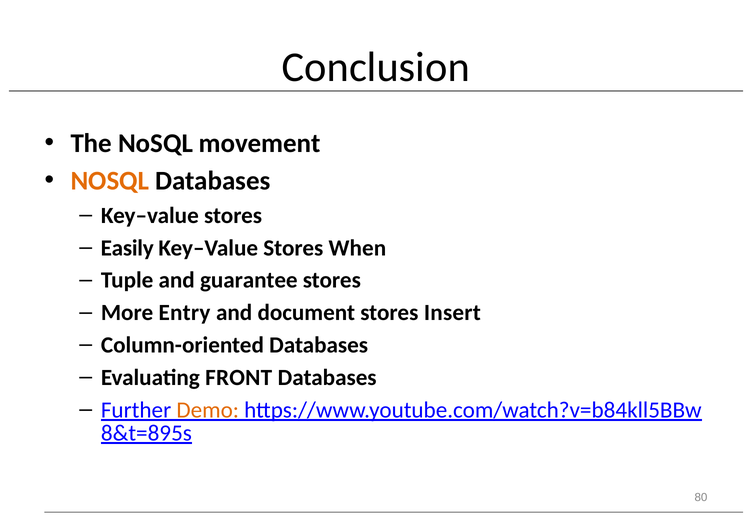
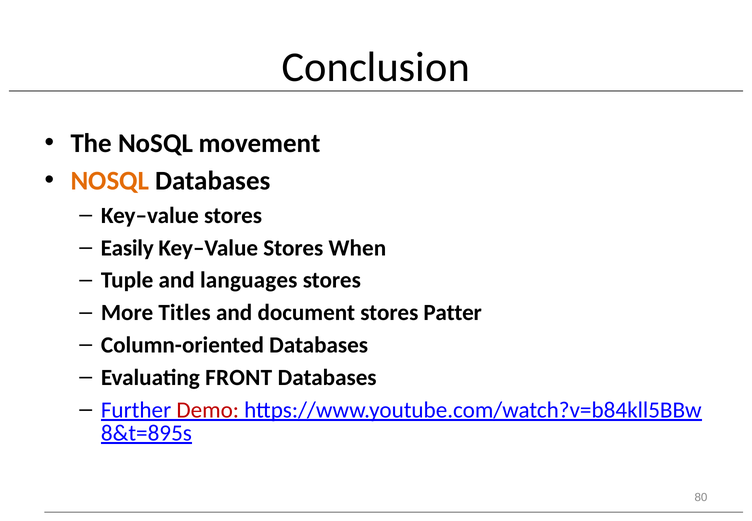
guarantee: guarantee -> languages
Entry: Entry -> Titles
Insert: Insert -> Patter
Demo colour: orange -> red
